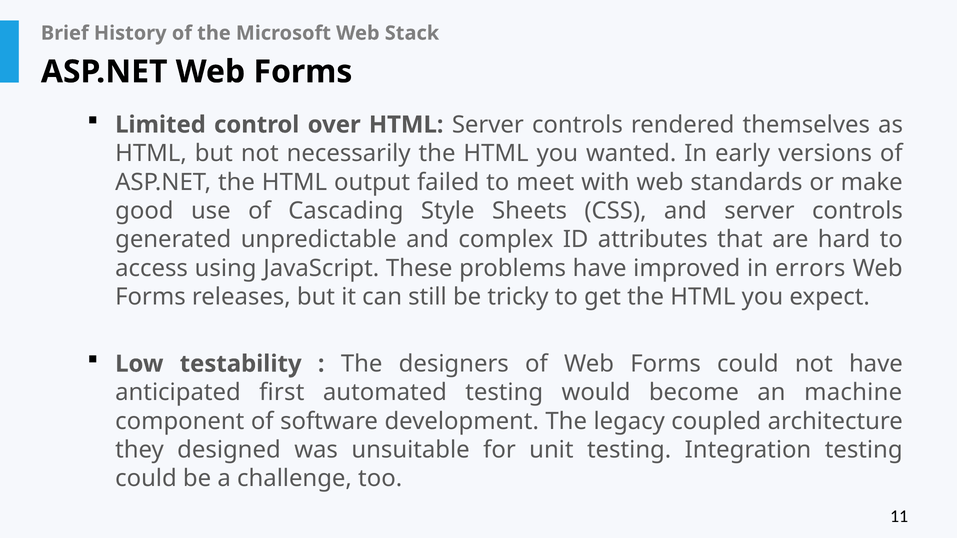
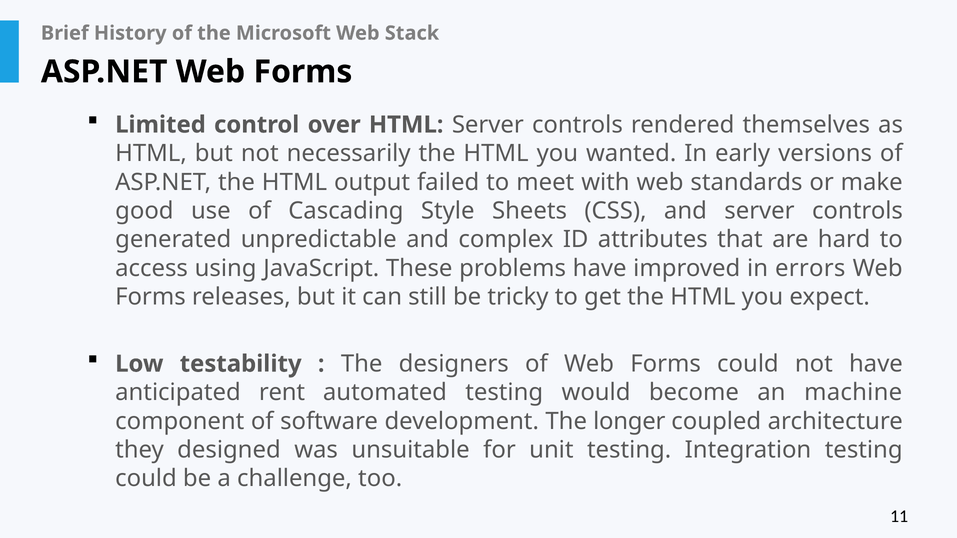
first: first -> rent
legacy: legacy -> longer
